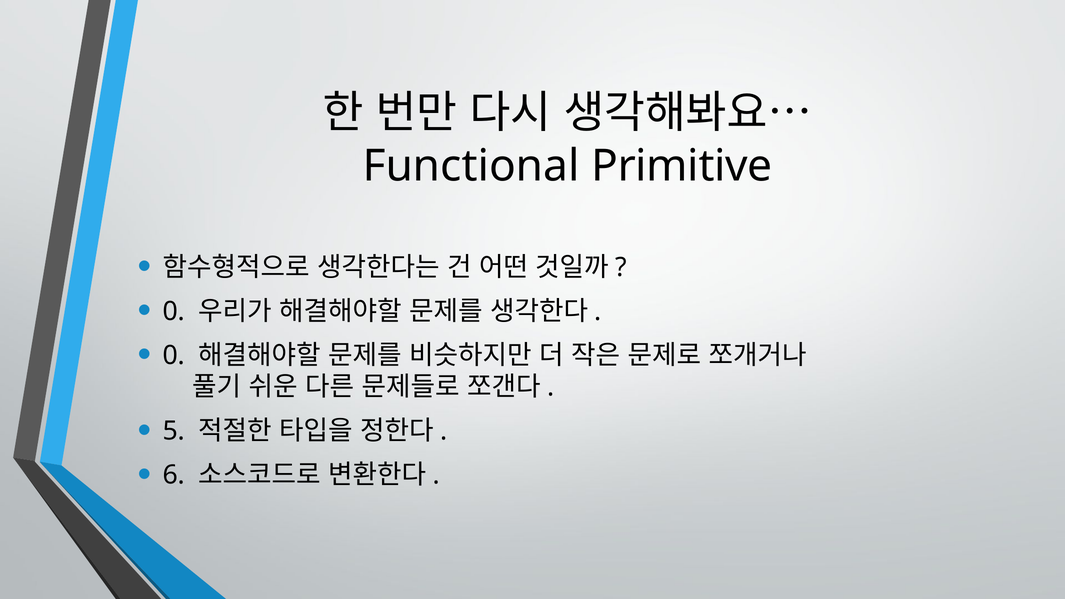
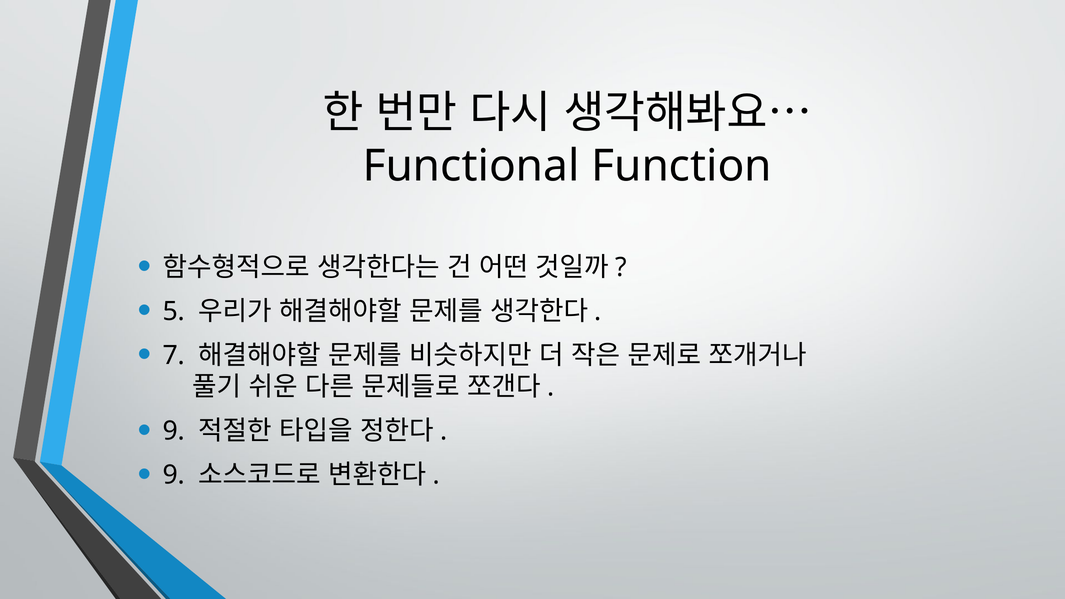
Primitive: Primitive -> Function
0 at (174, 311): 0 -> 5
0 at (174, 355): 0 -> 7
5 at (174, 431): 5 -> 9
6 at (174, 475): 6 -> 9
